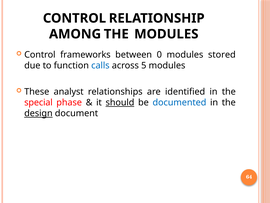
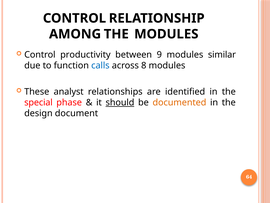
frameworks: frameworks -> productivity
0: 0 -> 9
stored: stored -> similar
5: 5 -> 8
documented colour: blue -> orange
design underline: present -> none
